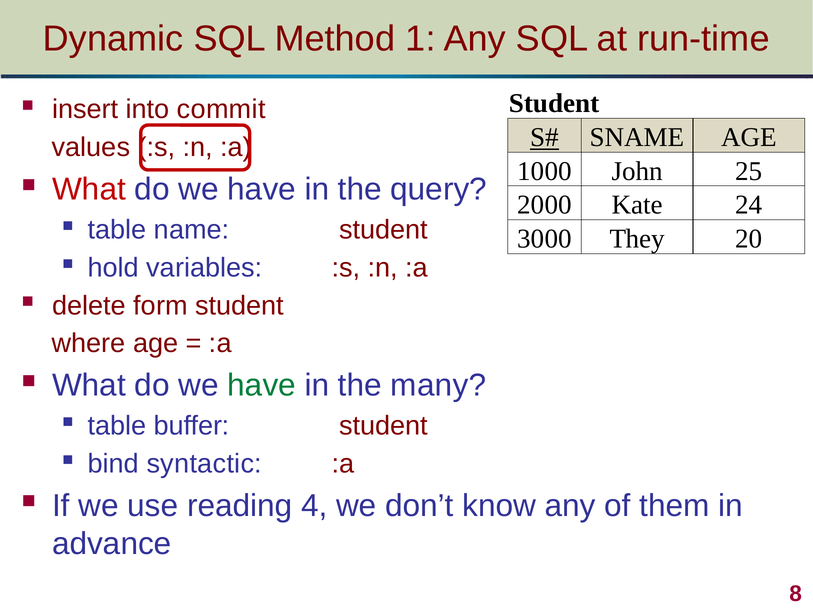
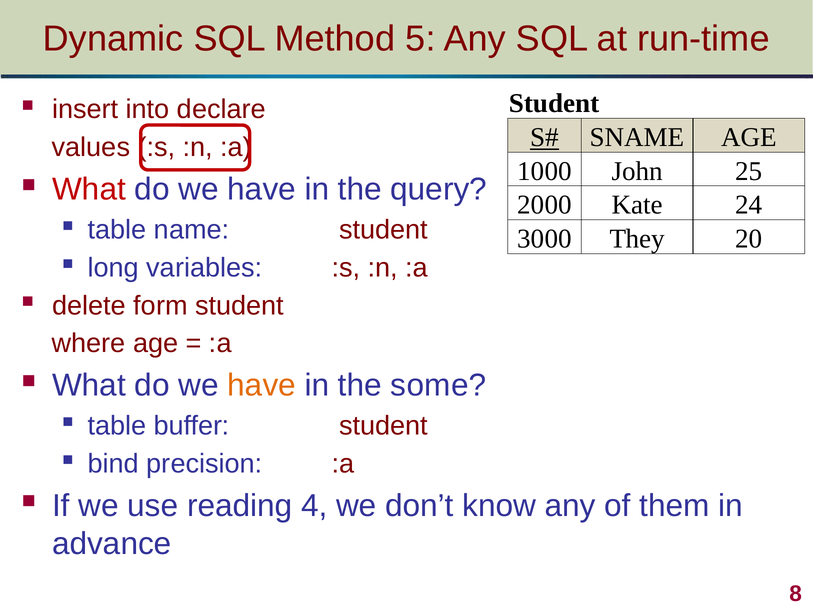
1: 1 -> 5
commit: commit -> declare
hold: hold -> long
have at (262, 385) colour: green -> orange
many: many -> some
syntactic: syntactic -> precision
